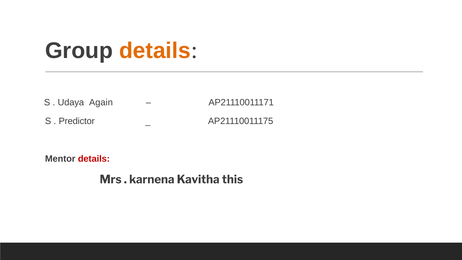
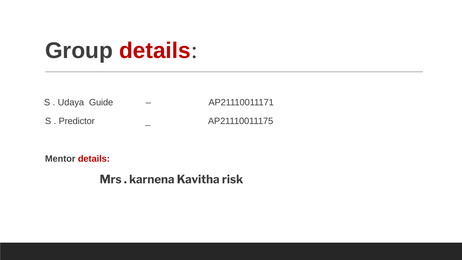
details at (155, 51) colour: orange -> red
Again: Again -> Guide
this: this -> risk
